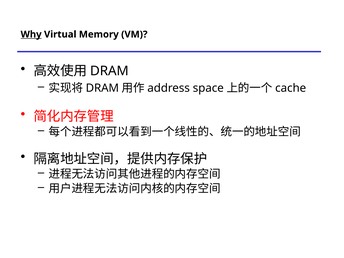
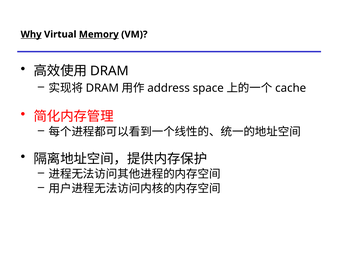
Memory underline: none -> present
